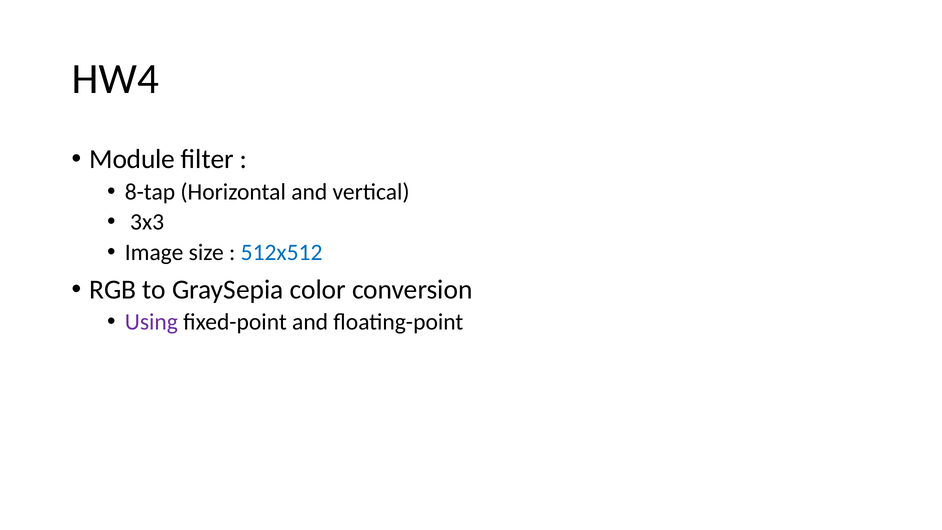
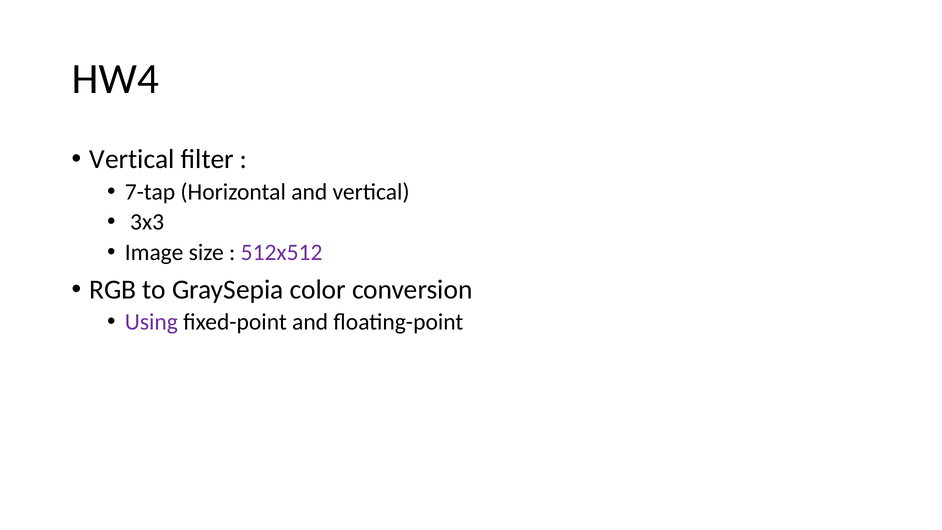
Module at (132, 159): Module -> Vertical
8-tap: 8-tap -> 7-tap
512x512 colour: blue -> purple
